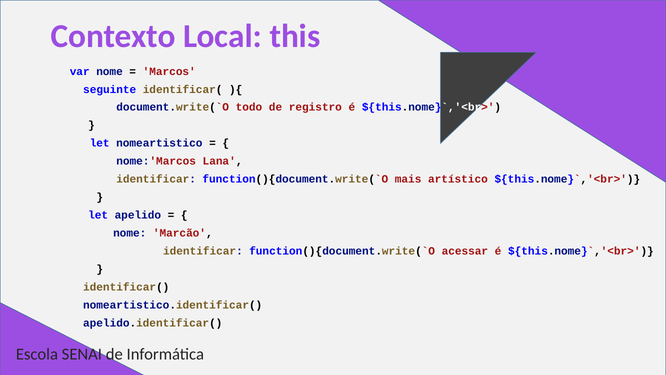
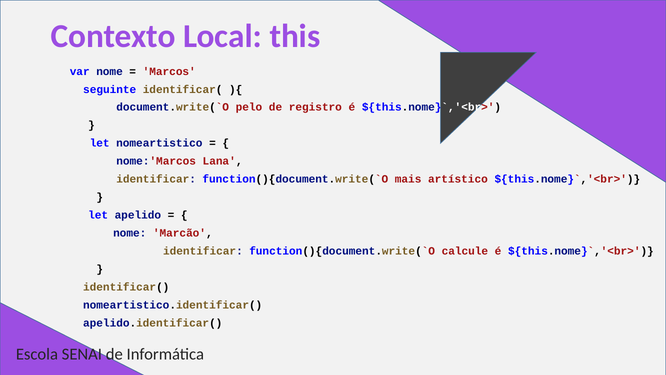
todo: todo -> pelo
acessar: acessar -> calcule
